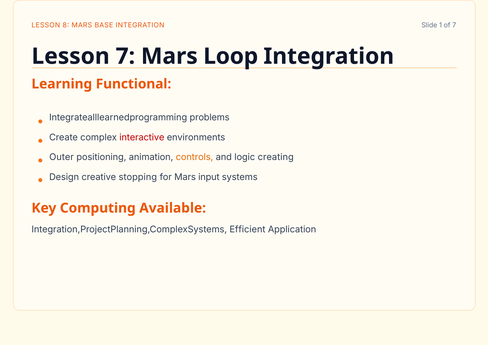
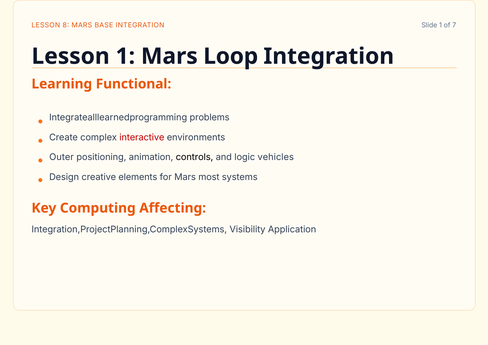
Lesson 7: 7 -> 1
controls colour: orange -> black
creating: creating -> vehicles
stopping: stopping -> elements
input: input -> most
Available: Available -> Affecting
Efficient: Efficient -> Visibility
